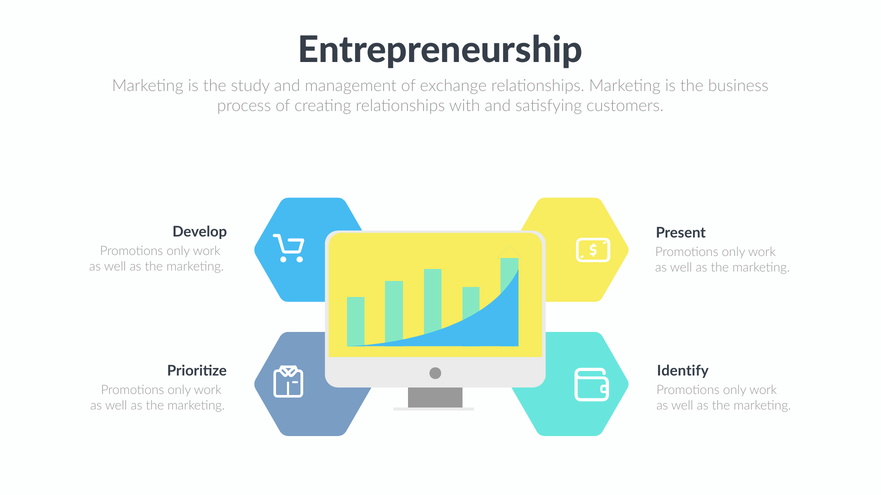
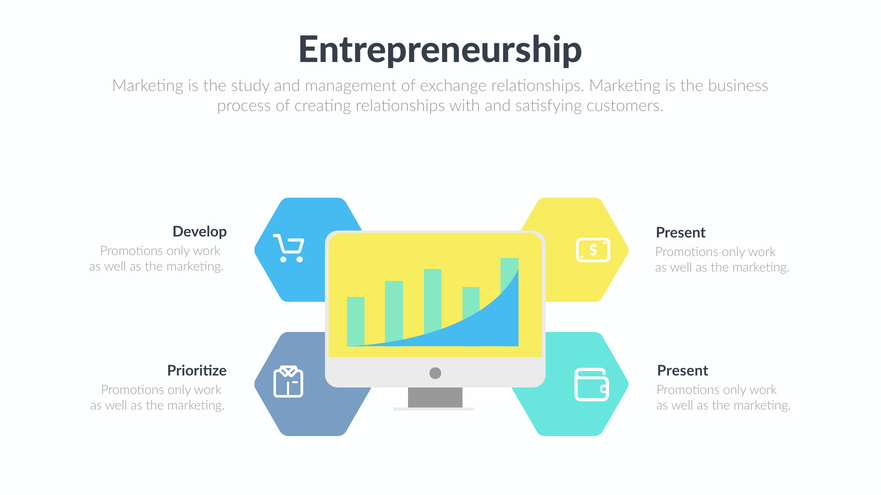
Identify at (683, 372): Identify -> Present
